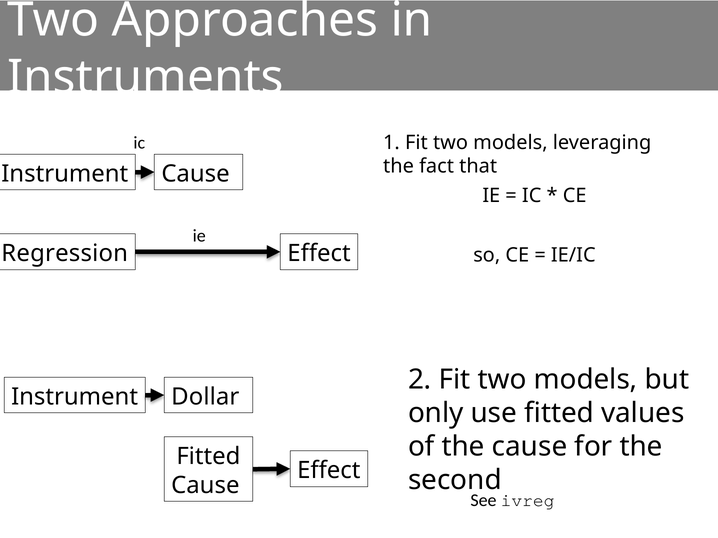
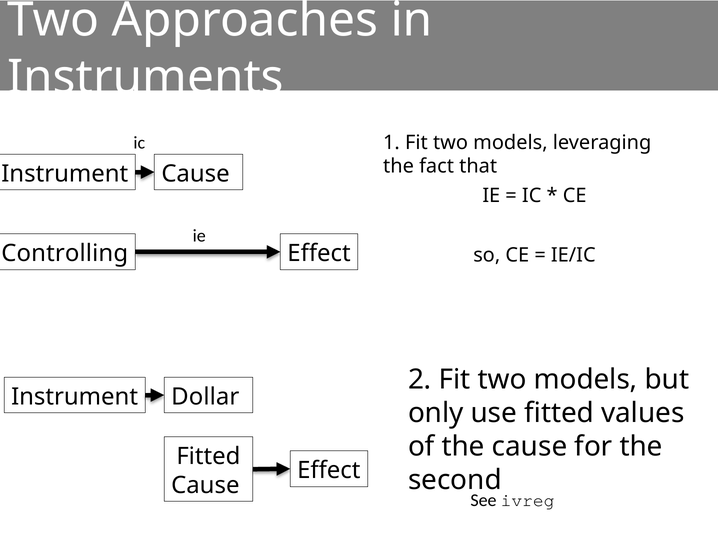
Regression: Regression -> Controlling
